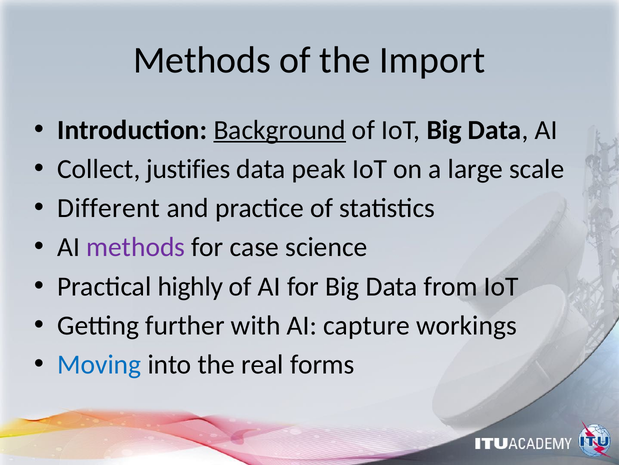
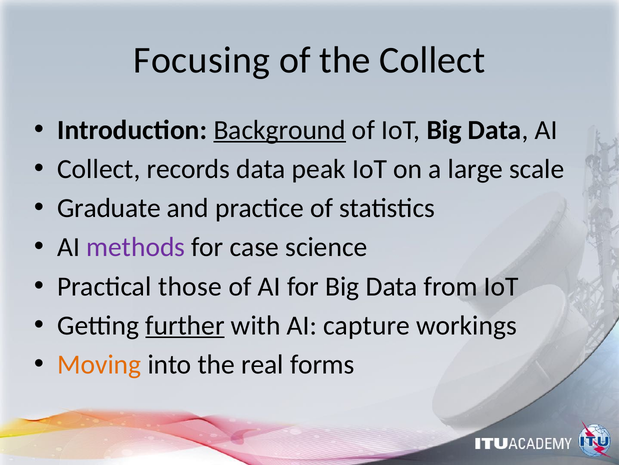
Methods at (202, 60): Methods -> Focusing
the Import: Import -> Collect
justifies: justifies -> records
Different: Different -> Graduate
highly: highly -> those
further underline: none -> present
Moving colour: blue -> orange
